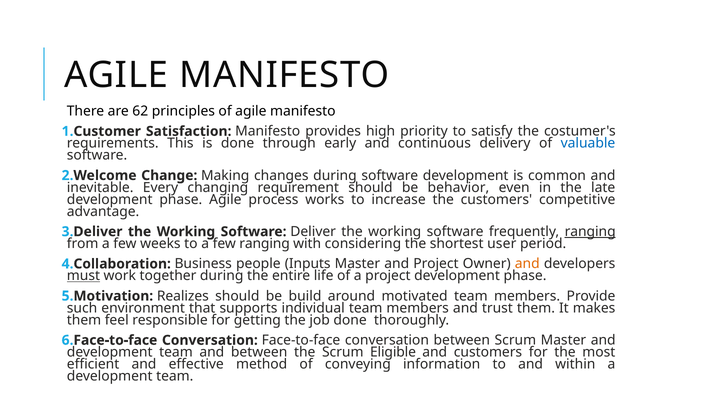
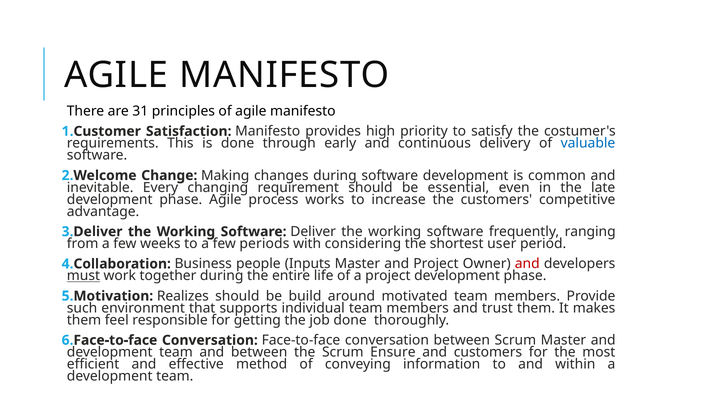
62: 62 -> 31
behavior: behavior -> essential
ranging at (590, 232) underline: present -> none
few ranging: ranging -> periods
and at (527, 264) colour: orange -> red
Eligible: Eligible -> Ensure
